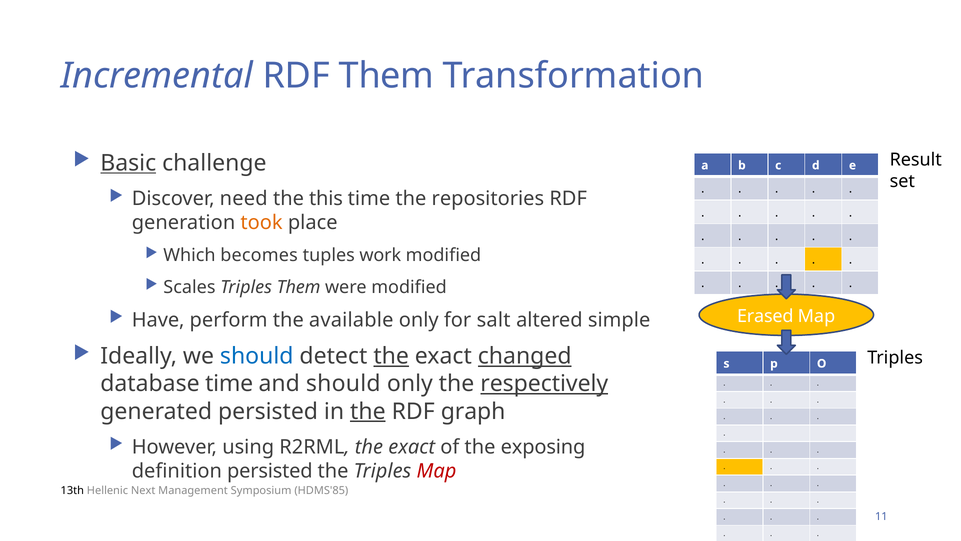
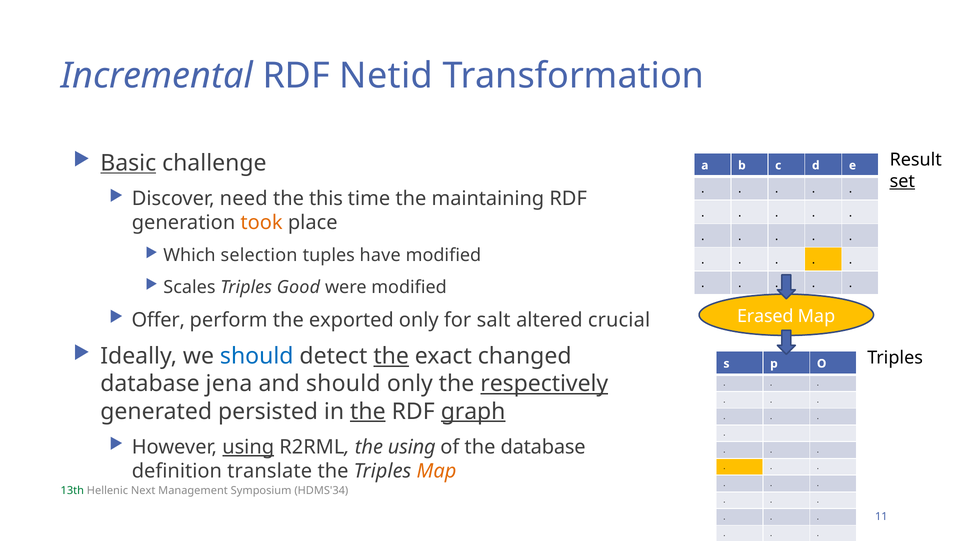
RDF Them: Them -> Netid
set underline: none -> present
repositories: repositories -> maintaining
becomes: becomes -> selection
work: work -> have
Triples Them: Them -> Good
Have: Have -> Offer
available: available -> exported
simple: simple -> crucial
changed underline: present -> none
database time: time -> jena
graph underline: none -> present
using at (248, 447) underline: none -> present
R2RML the exact: exact -> using
the exposing: exposing -> database
definition persisted: persisted -> translate
Map at (436, 471) colour: red -> orange
13th colour: black -> green
HDMS'85: HDMS'85 -> HDMS'34
